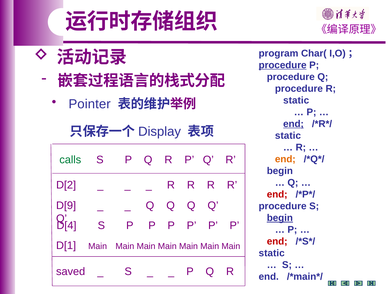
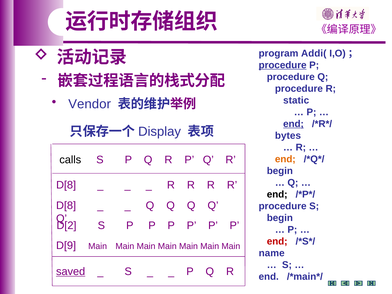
Char(: Char( -> Addi(
Pointer: Pointer -> Vendor
static at (288, 136): static -> bytes
calls colour: green -> black
D[2 at (66, 185): D[2 -> D[8
end at (277, 194) colour: red -> black
D[9 at (66, 205): D[9 -> D[8
begin at (280, 218) underline: present -> none
D[4: D[4 -> D[2
D[1: D[1 -> D[9
static at (272, 253): static -> name
saved underline: none -> present
